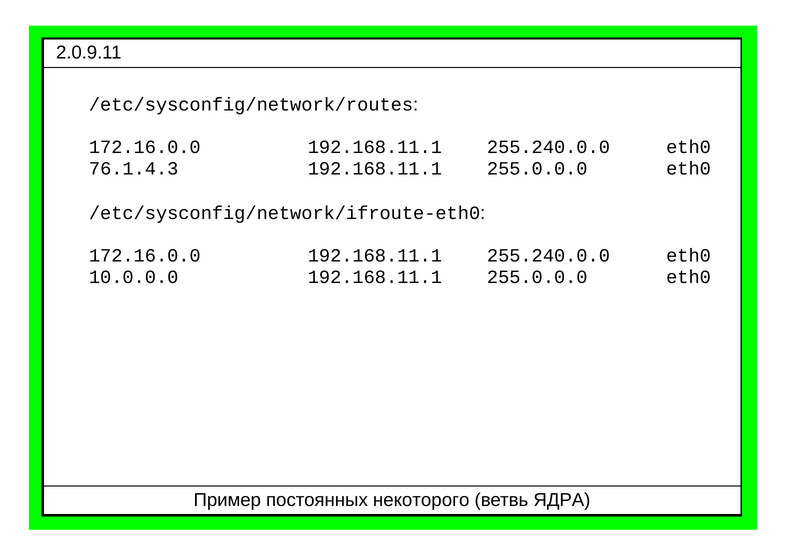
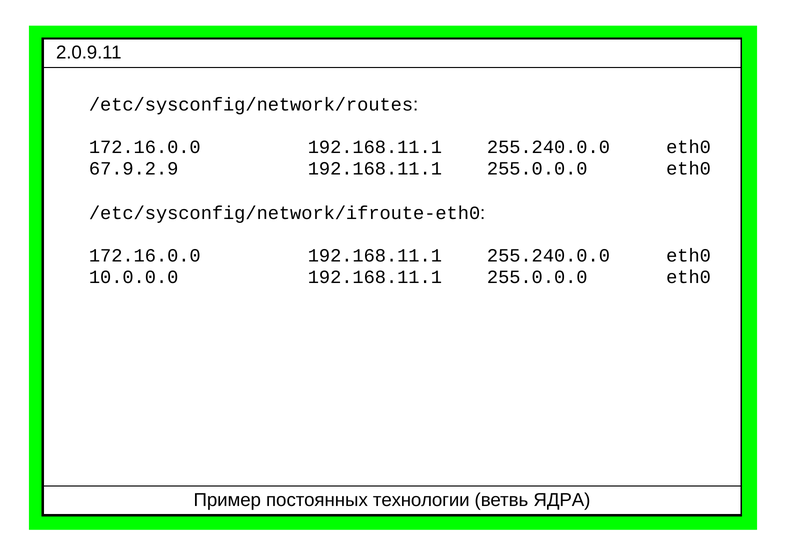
76.1.4.3: 76.1.4.3 -> 67.9.2.9
некоторого: некоторого -> технологии
